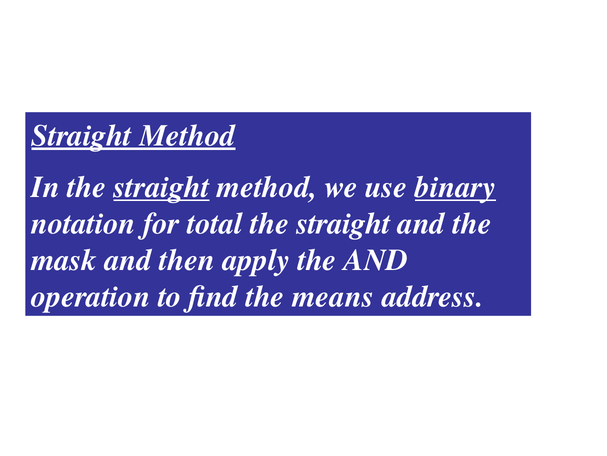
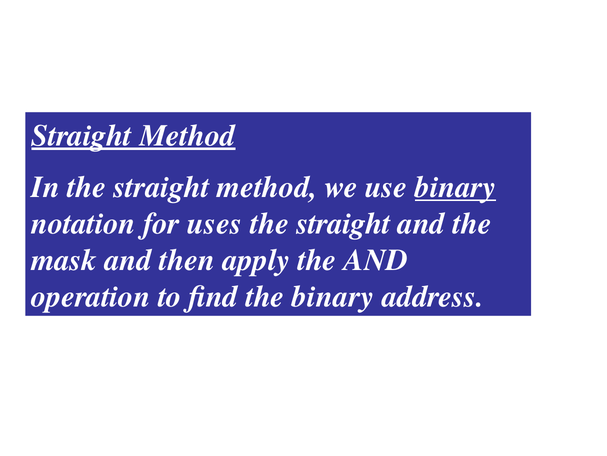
straight at (162, 187) underline: present -> none
total: total -> uses
the means: means -> binary
